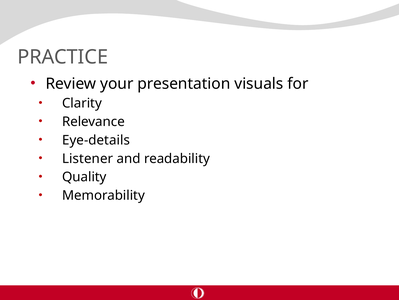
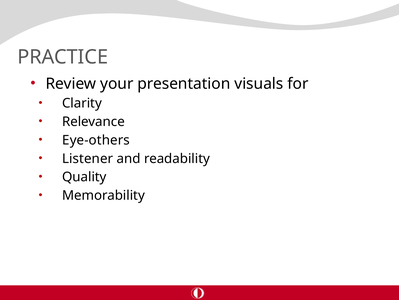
Eye-details: Eye-details -> Eye-others
